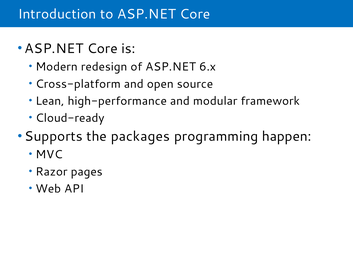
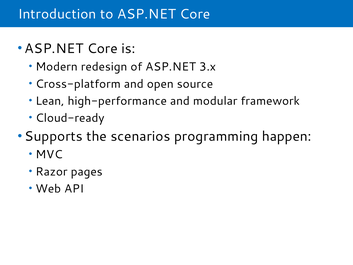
6.x: 6.x -> 3.x
packages: packages -> scenarios
